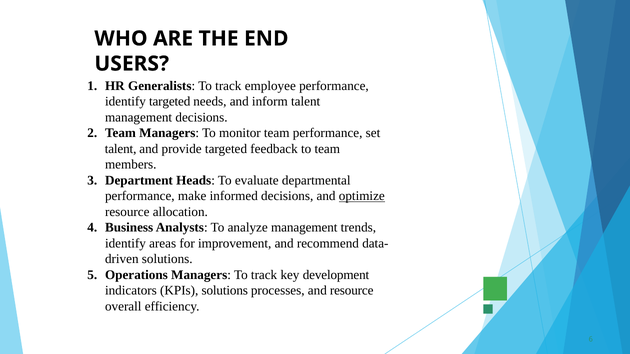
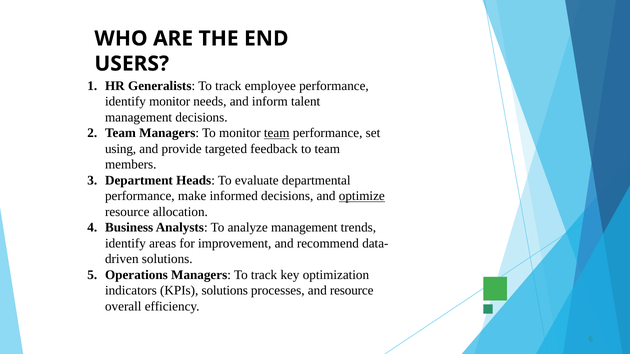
identify targeted: targeted -> monitor
team at (277, 133) underline: none -> present
talent at (121, 149): talent -> using
development: development -> optimization
